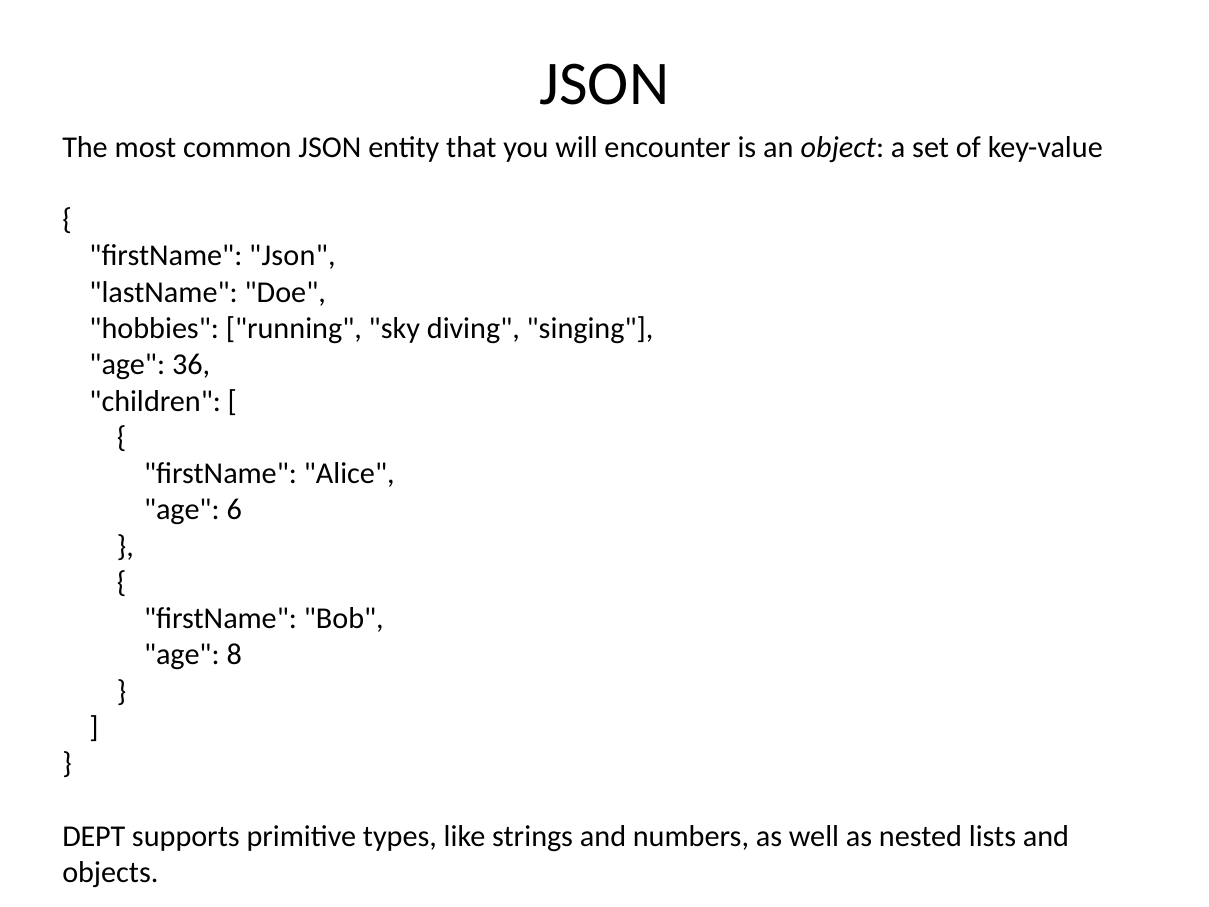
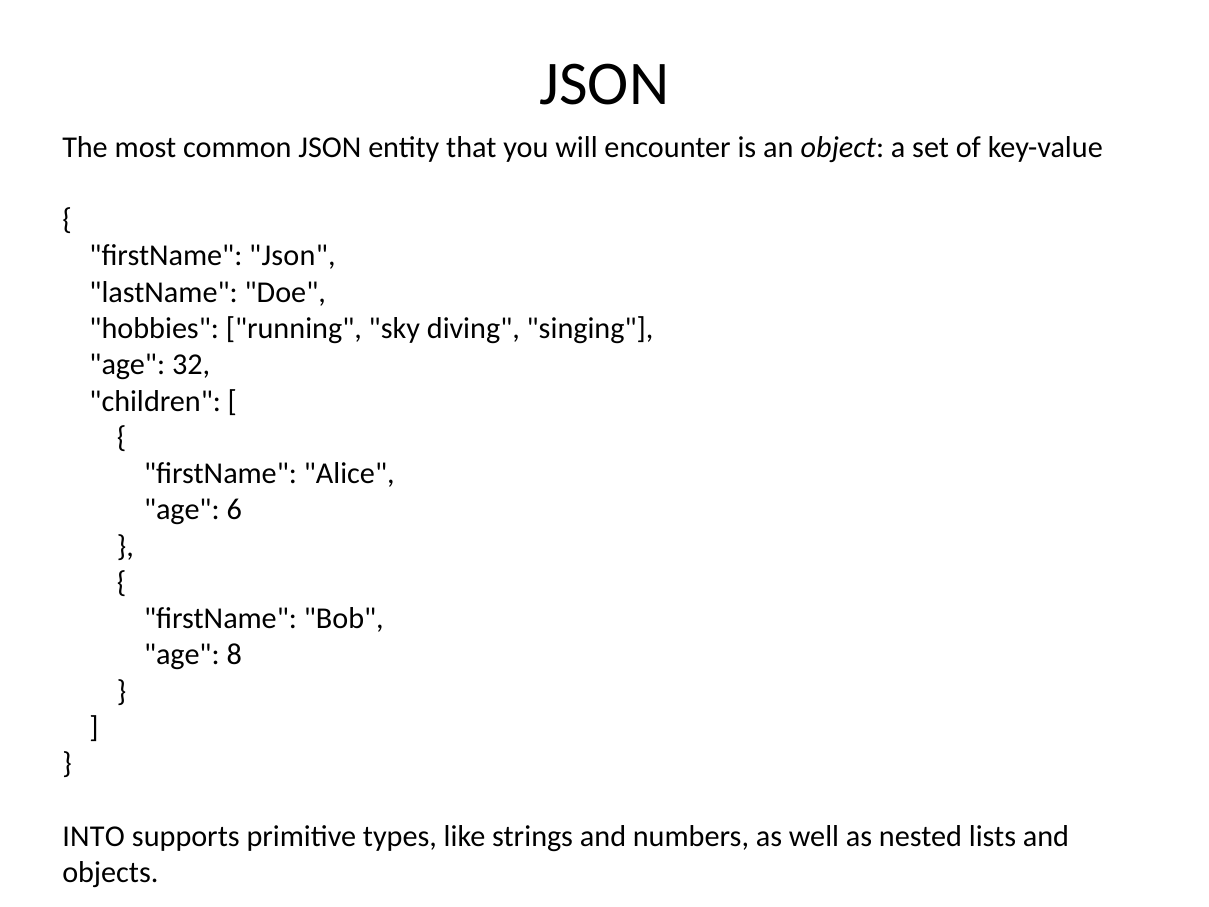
36: 36 -> 32
DEPT: DEPT -> INTO
